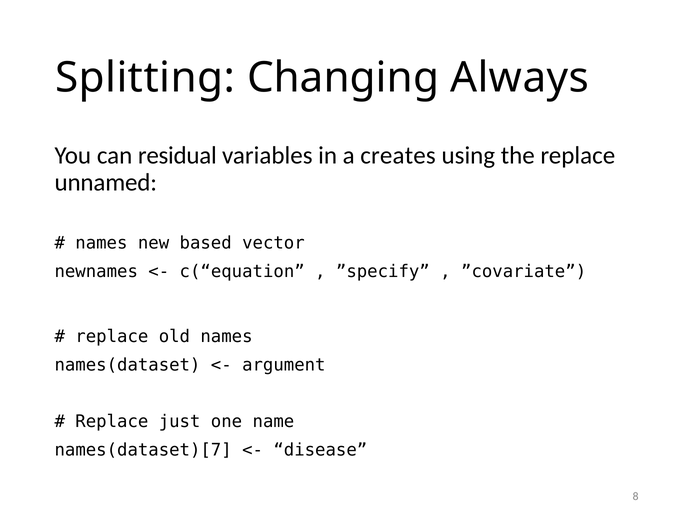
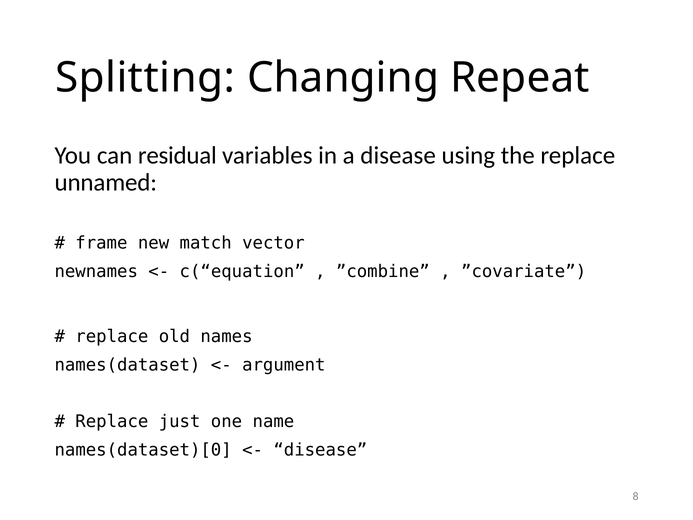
Always: Always -> Repeat
a creates: creates -> disease
names at (101, 243): names -> frame
based: based -> match
”specify: ”specify -> ”combine
names(dataset)[7: names(dataset)[7 -> names(dataset)[0
